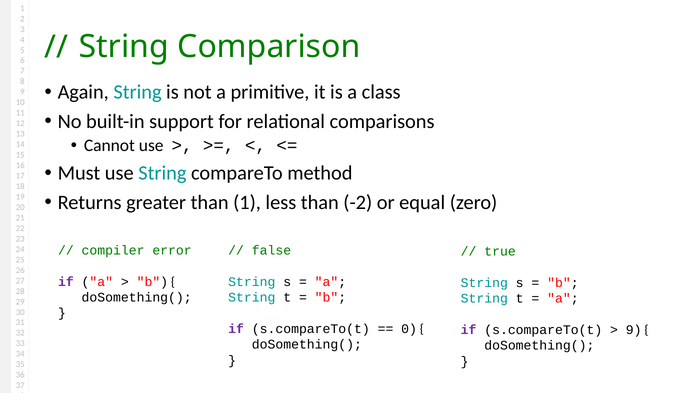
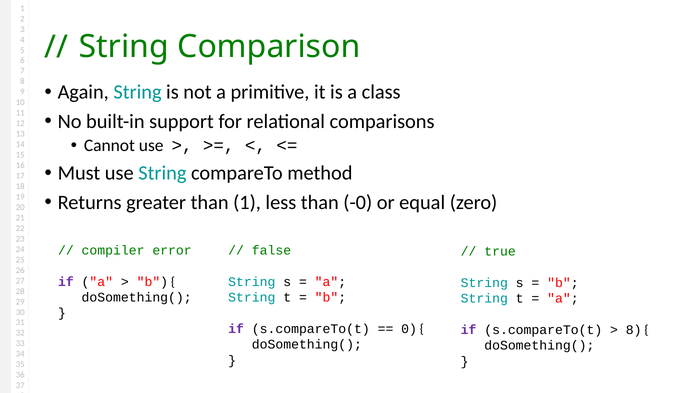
-2: -2 -> -0
9 at (634, 330): 9 -> 8
